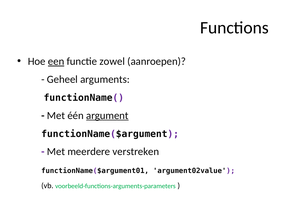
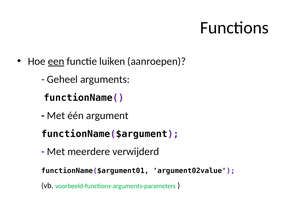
zowel: zowel -> luiken
argument underline: present -> none
verstreken: verstreken -> verwijderd
